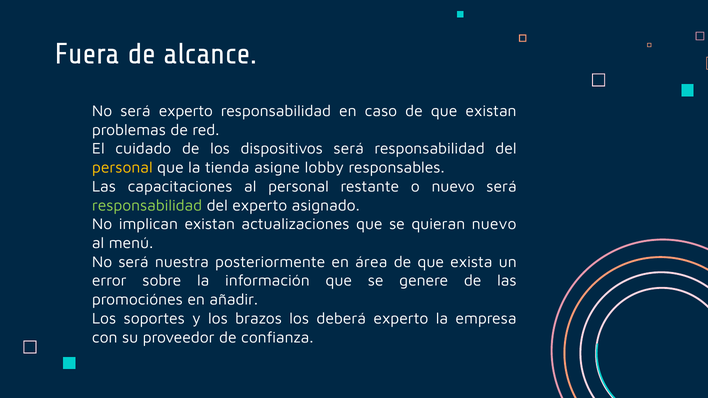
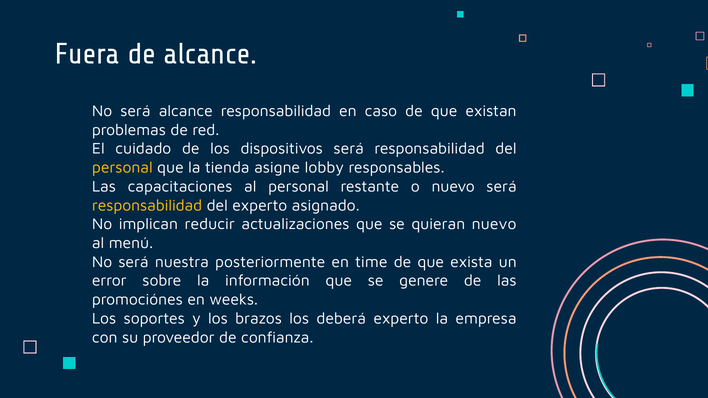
será experto: experto -> alcance
responsabilidad at (147, 205) colour: light green -> yellow
implican existan: existan -> reducir
área: área -> time
añadir: añadir -> weeks
